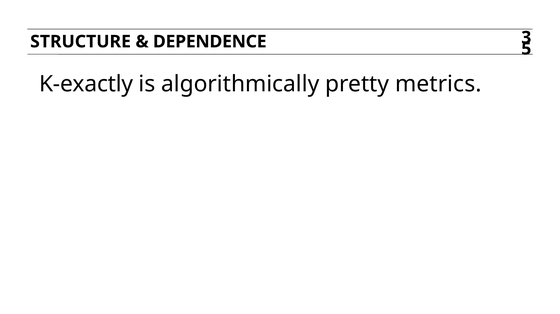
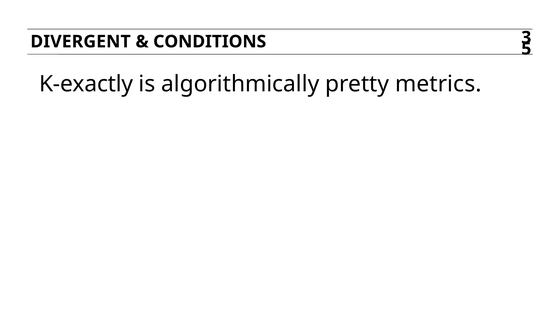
STRUCTURE: STRUCTURE -> DIVERGENT
DEPENDENCE: DEPENDENCE -> CONDITIONS
